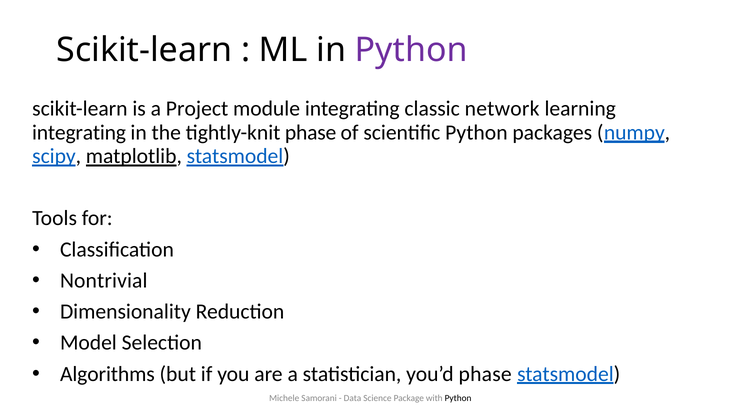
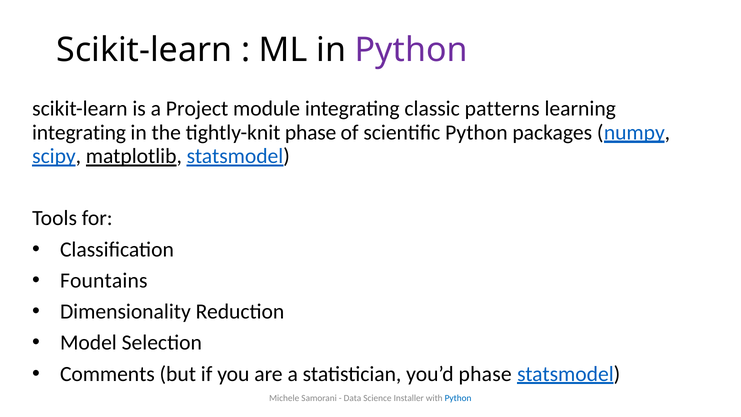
network: network -> patterns
Nontrivial: Nontrivial -> Fountains
Algorithms: Algorithms -> Comments
Package: Package -> Installer
Python at (458, 398) colour: black -> blue
